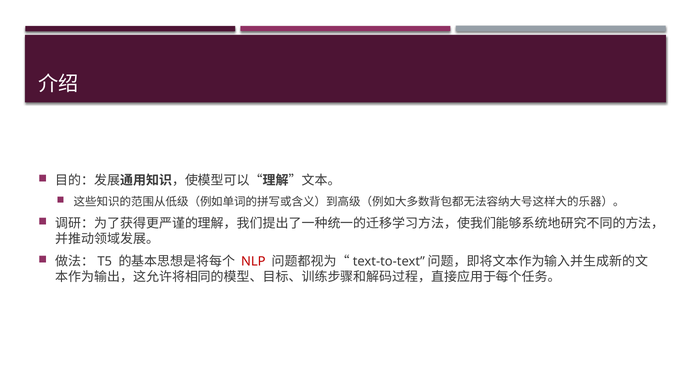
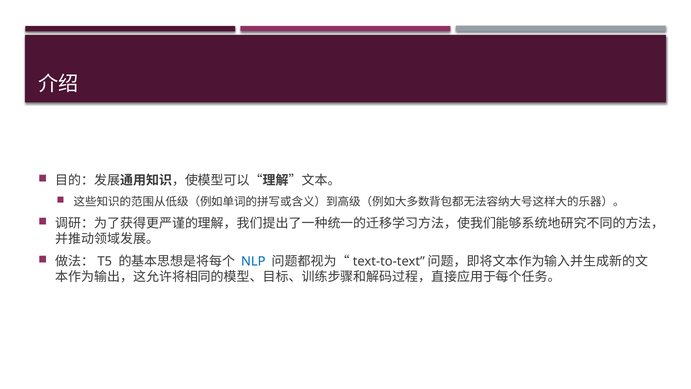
NLP colour: red -> blue
